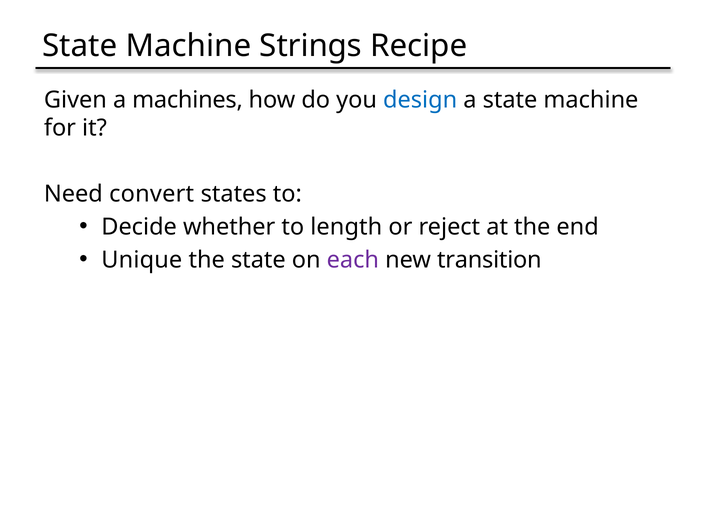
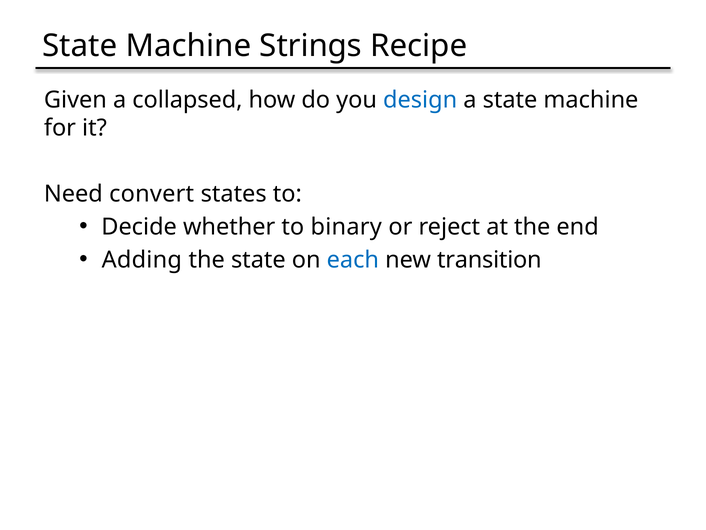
machines: machines -> collapsed
length: length -> binary
Unique: Unique -> Adding
each colour: purple -> blue
